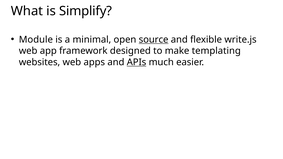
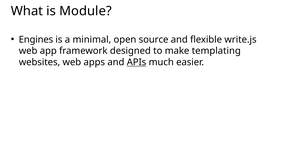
Simplify: Simplify -> Module
Module: Module -> Engines
source underline: present -> none
